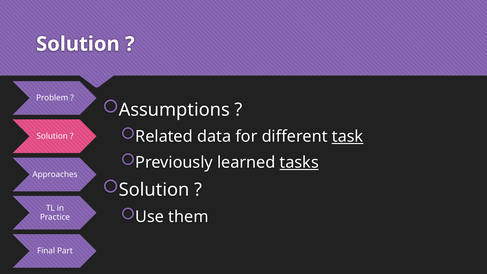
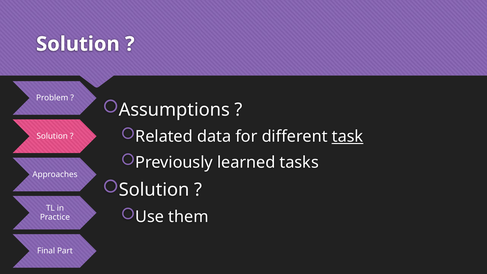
tasks underline: present -> none
